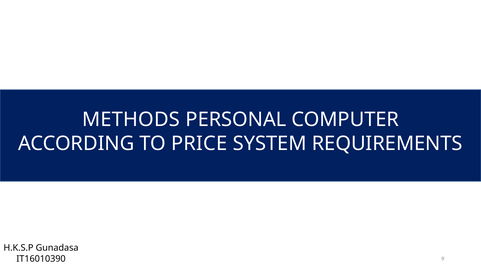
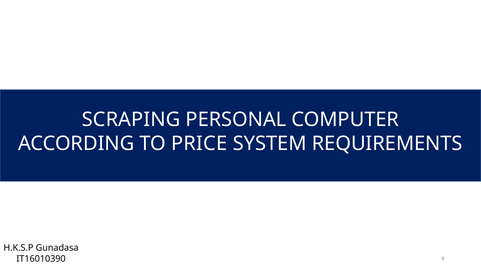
METHODS: METHODS -> SCRAPING
